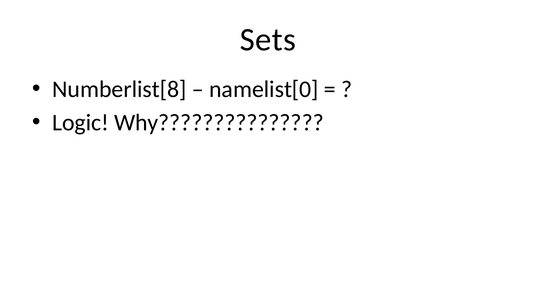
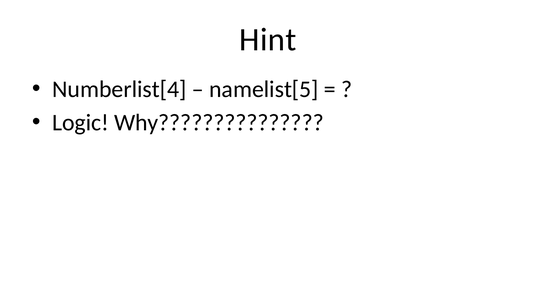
Sets: Sets -> Hint
Numberlist[8: Numberlist[8 -> Numberlist[4
namelist[0: namelist[0 -> namelist[5
